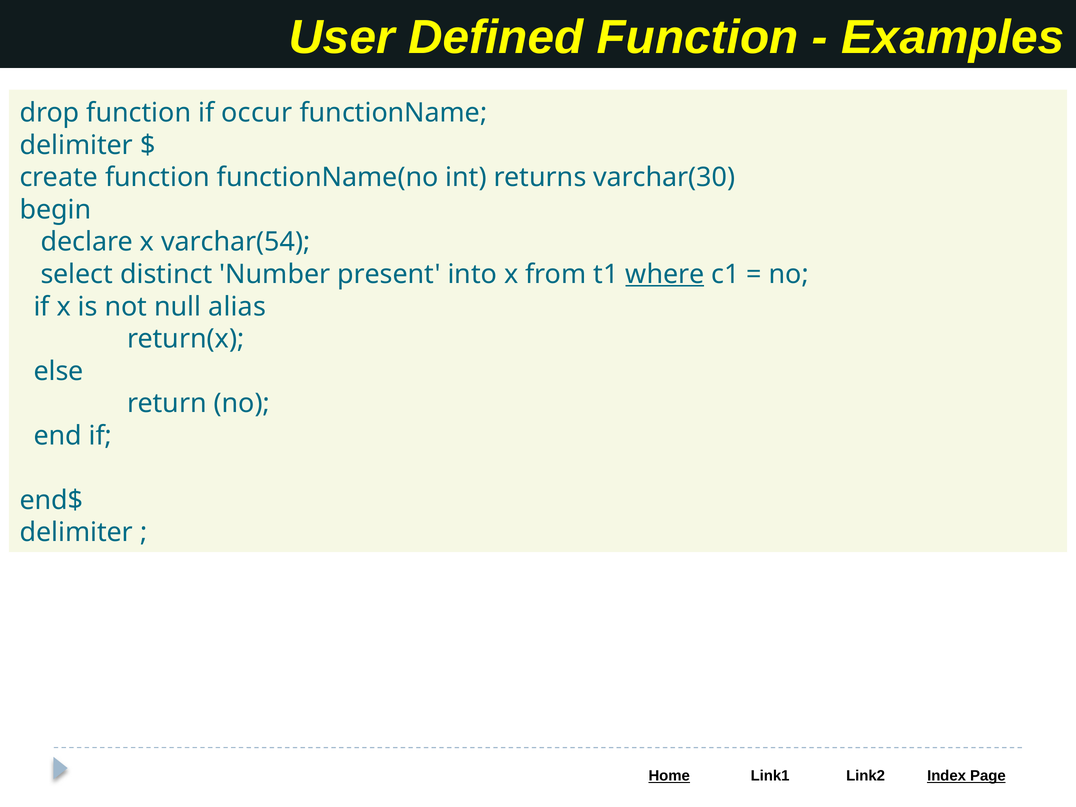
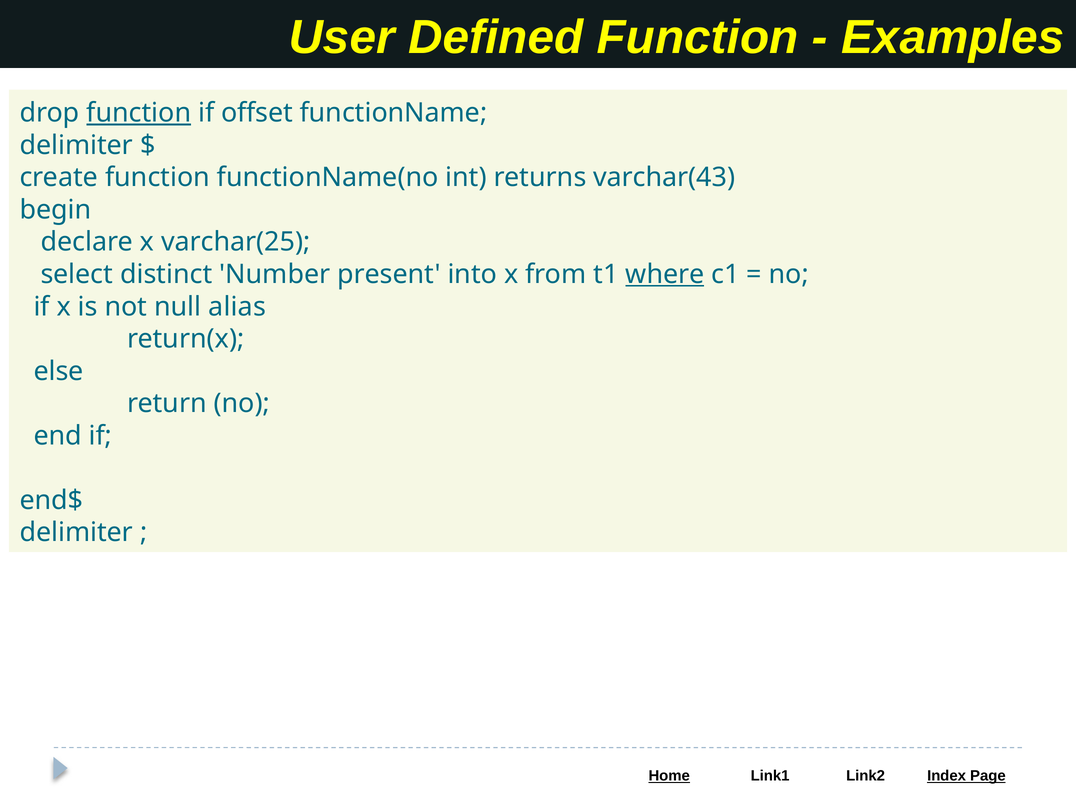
function at (139, 113) underline: none -> present
occur: occur -> offset
varchar(30: varchar(30 -> varchar(43
varchar(54: varchar(54 -> varchar(25
